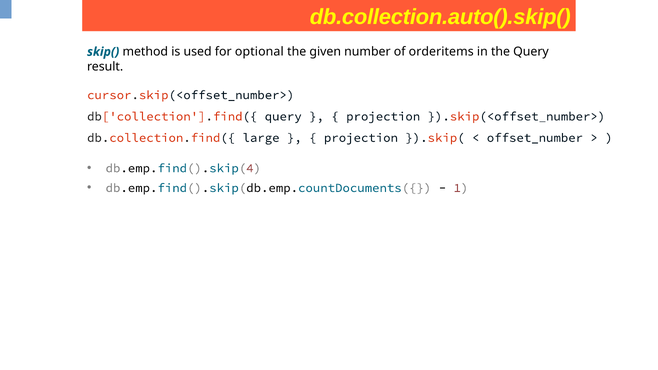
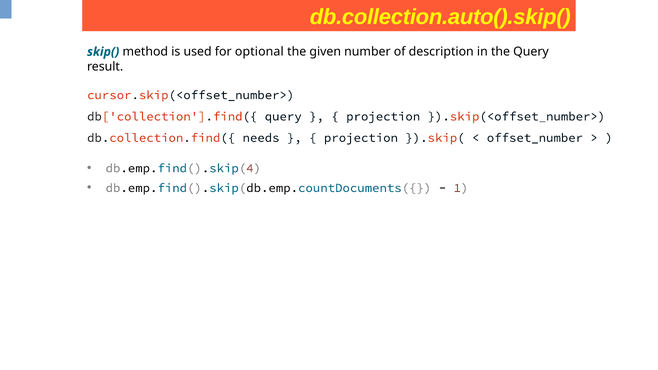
orderitems: orderitems -> description
large: large -> needs
